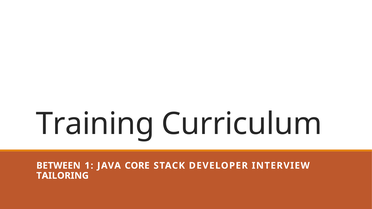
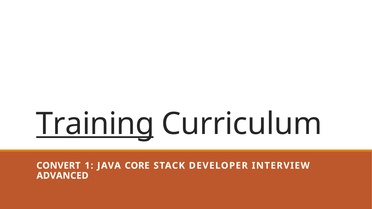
Training underline: none -> present
BETWEEN: BETWEEN -> CONVERT
TAILORING: TAILORING -> ADVANCED
